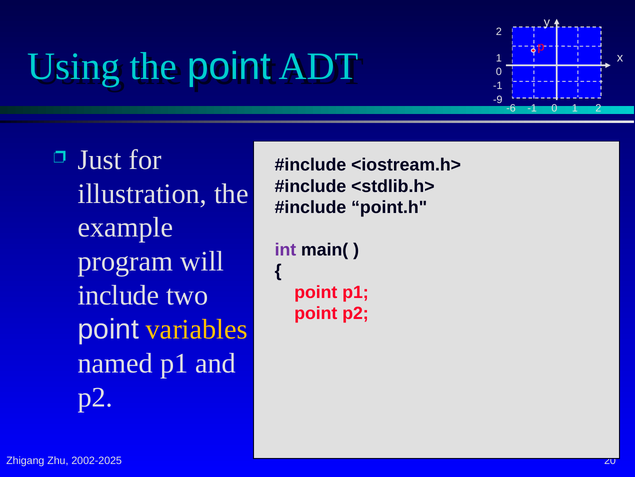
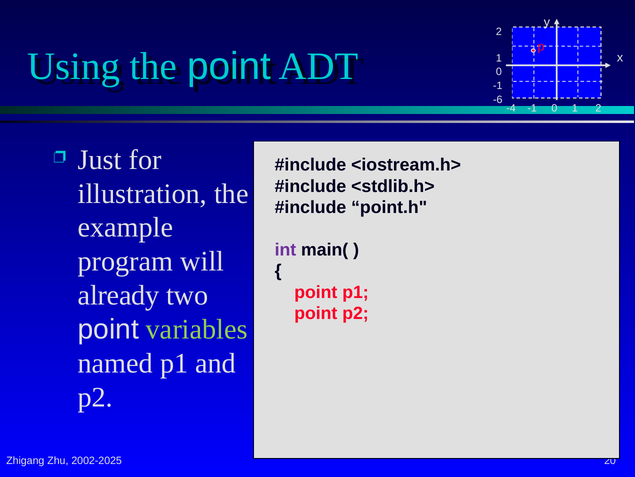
-9: -9 -> -6
-6: -6 -> -4
include: include -> already
variables colour: yellow -> light green
